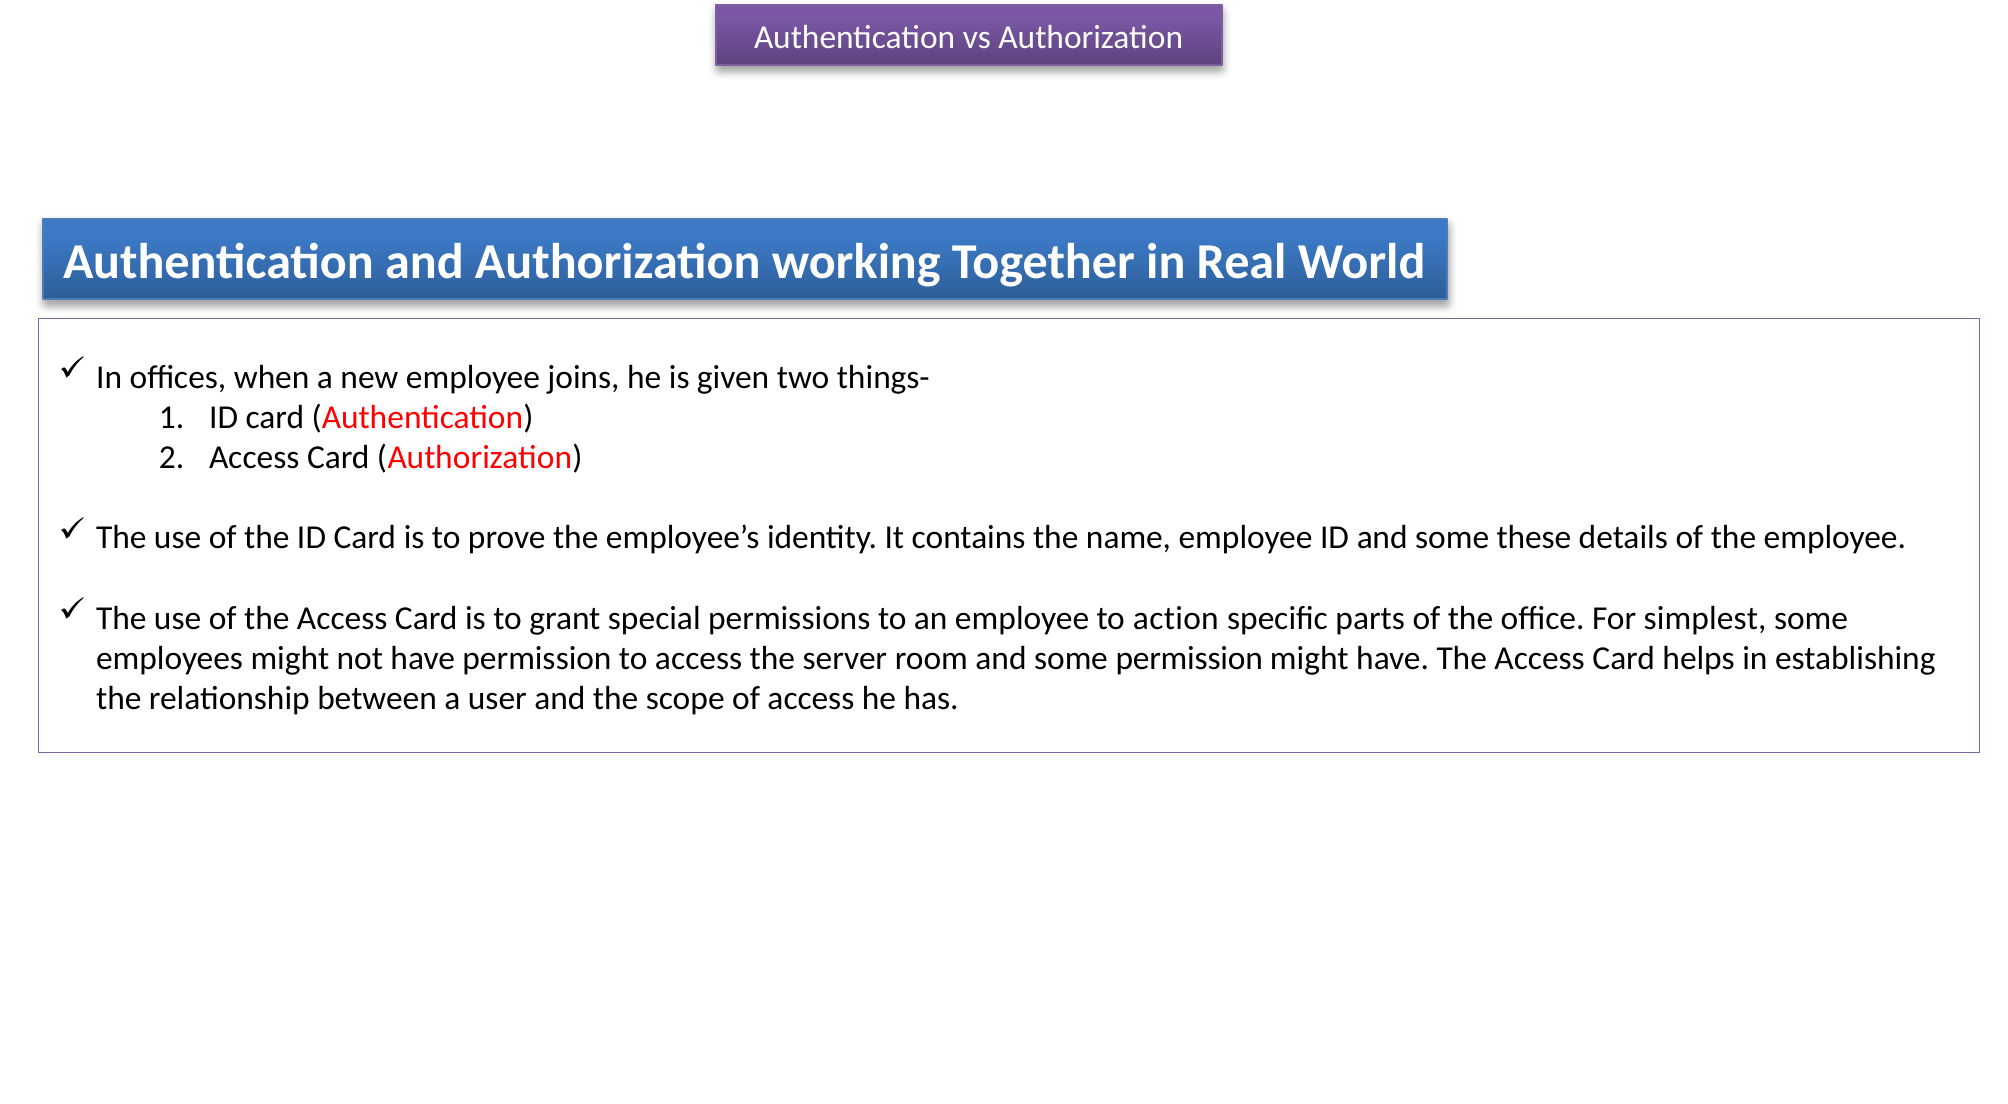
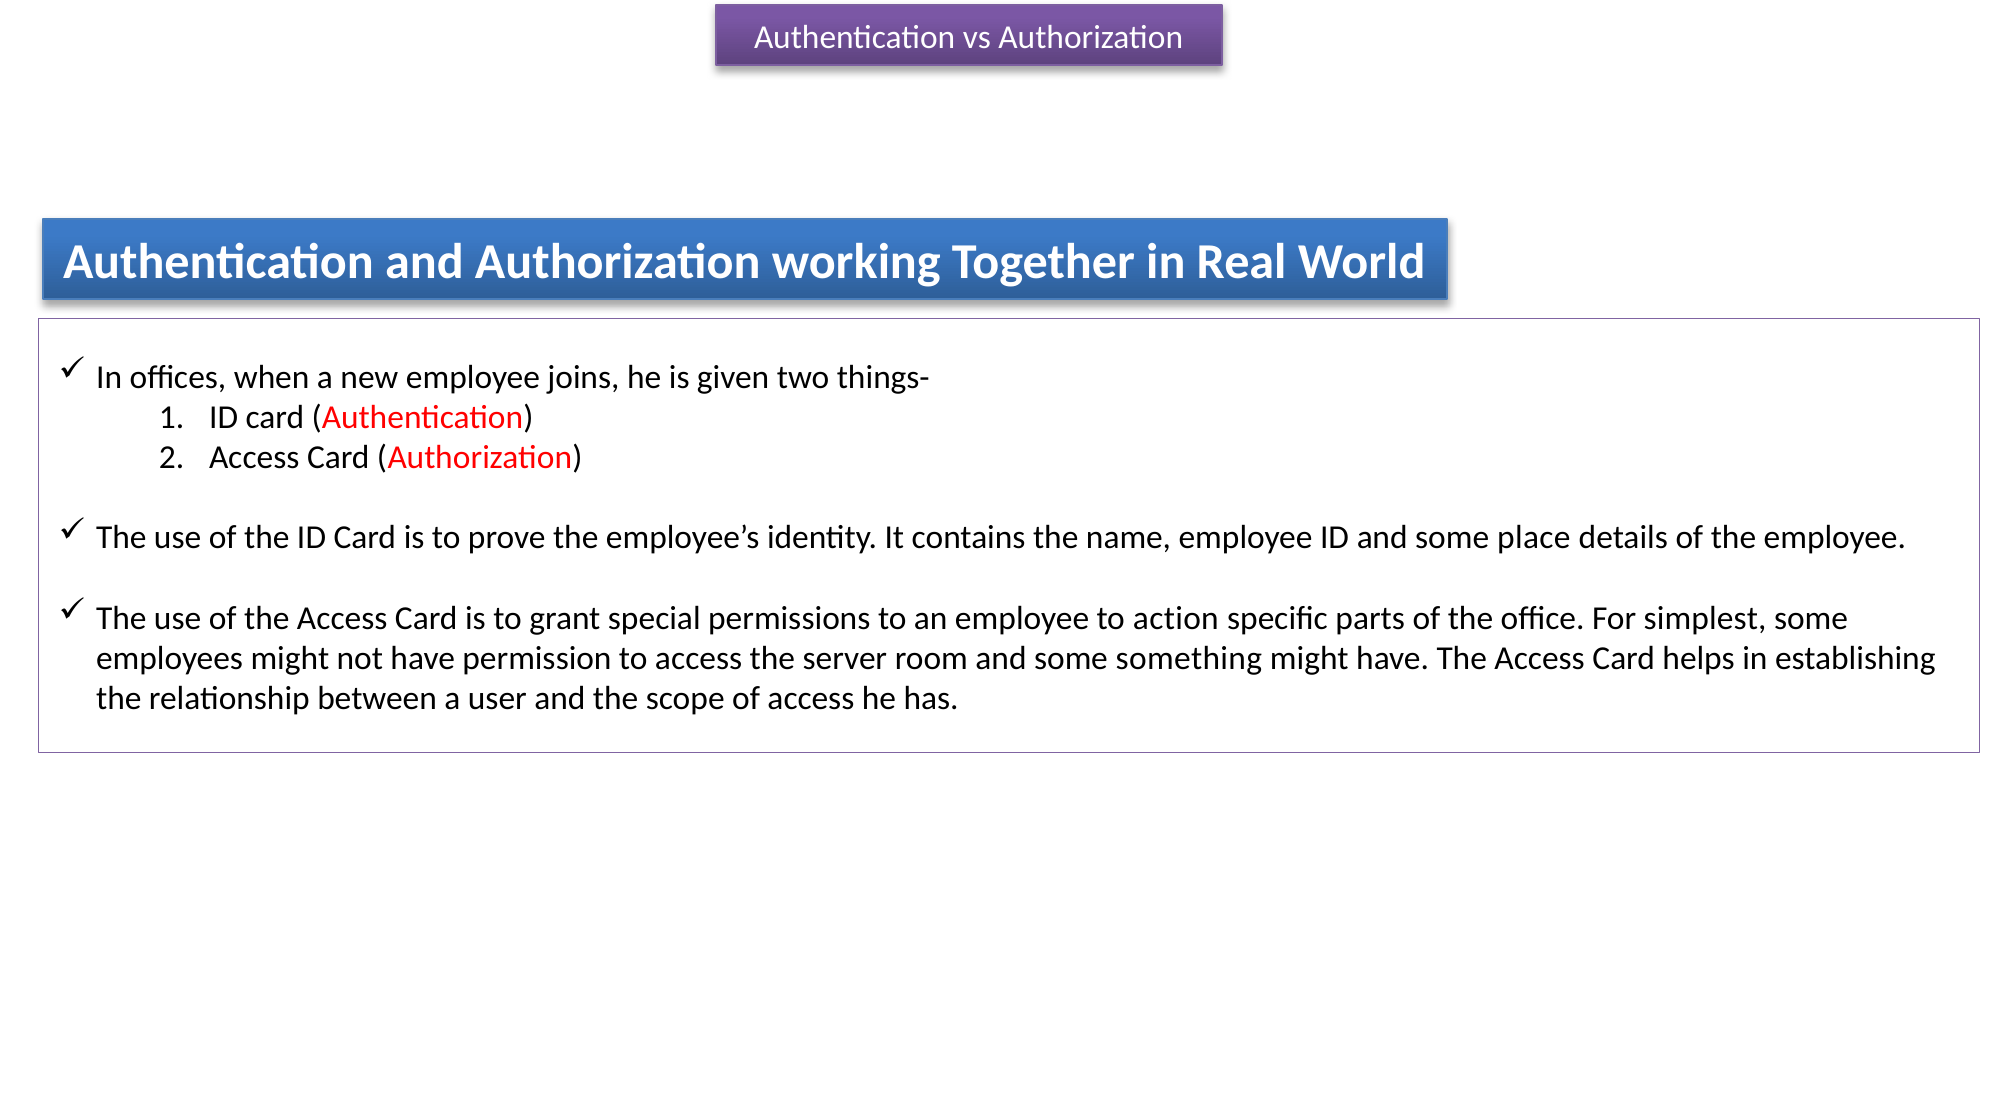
these: these -> place
some permission: permission -> something
